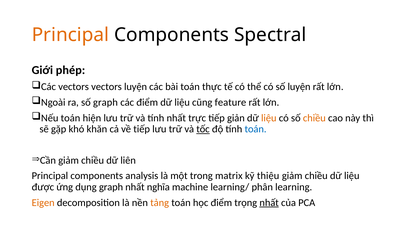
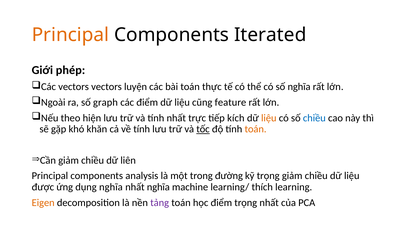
Spectral: Spectral -> Iterated
số luyện: luyện -> nghĩa
Nếu toán: toán -> theo
giản: giản -> kích
chiều at (314, 118) colour: orange -> blue
về tiếp: tiếp -> tính
toán at (256, 129) colour: blue -> orange
matrix: matrix -> đường
kỹ thiệu: thiệu -> trọng
dụng graph: graph -> nghĩa
phân: phân -> thích
tảng colour: orange -> purple
nhất at (269, 203) underline: present -> none
